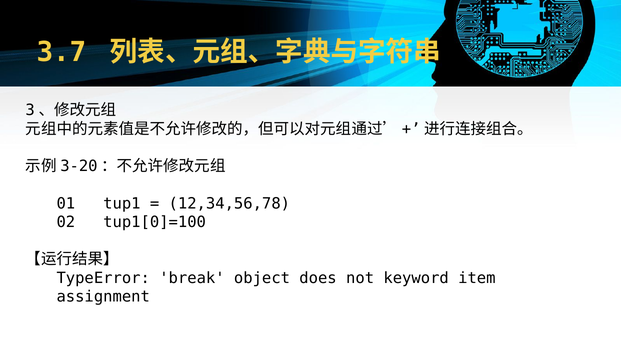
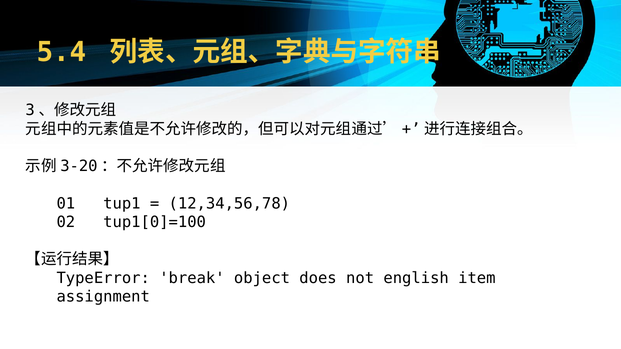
3.7: 3.7 -> 5.4
keyword: keyword -> english
